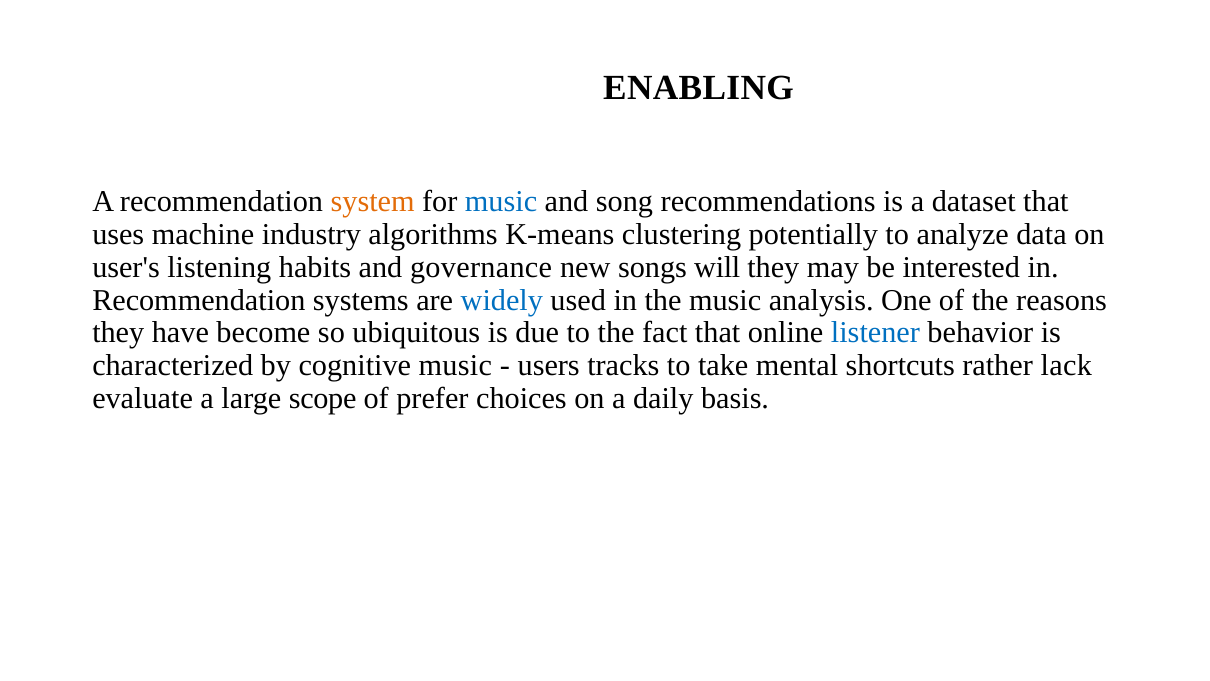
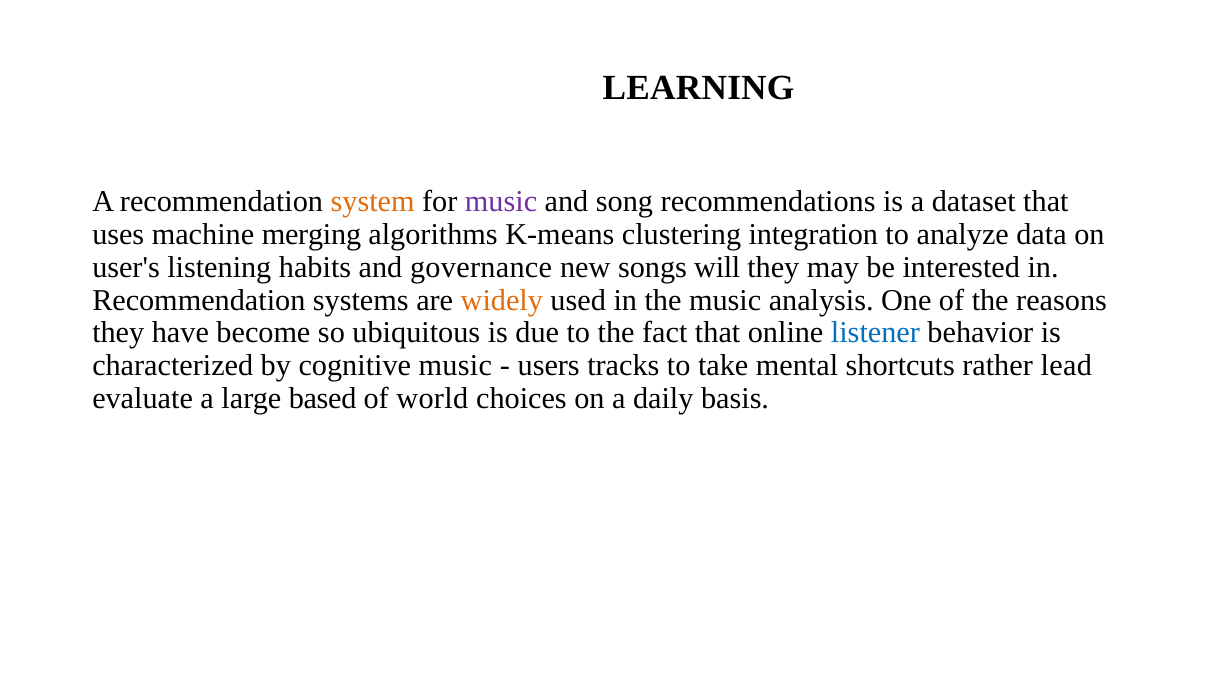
ENABLING: ENABLING -> LEARNING
music at (501, 202) colour: blue -> purple
industry: industry -> merging
potentially: potentially -> integration
widely colour: blue -> orange
lack: lack -> lead
scope: scope -> based
prefer: prefer -> world
